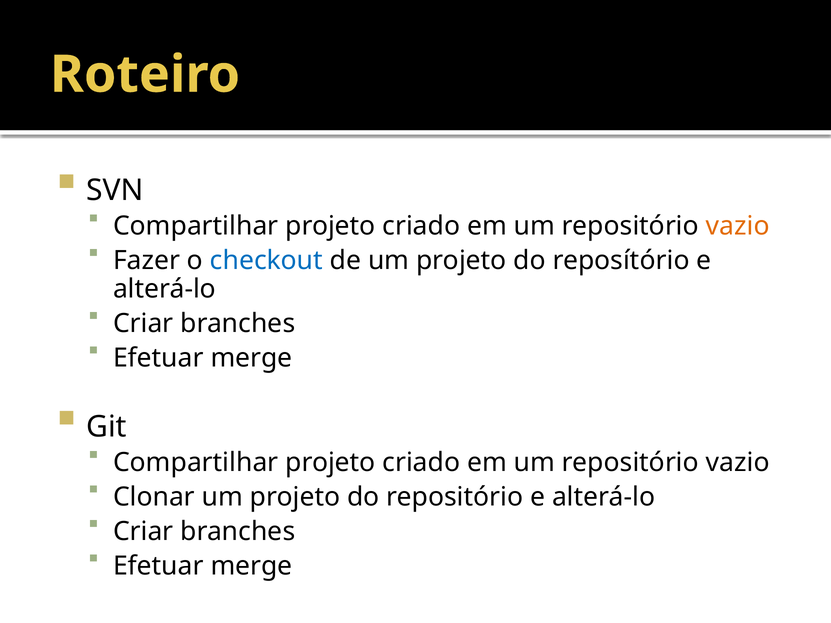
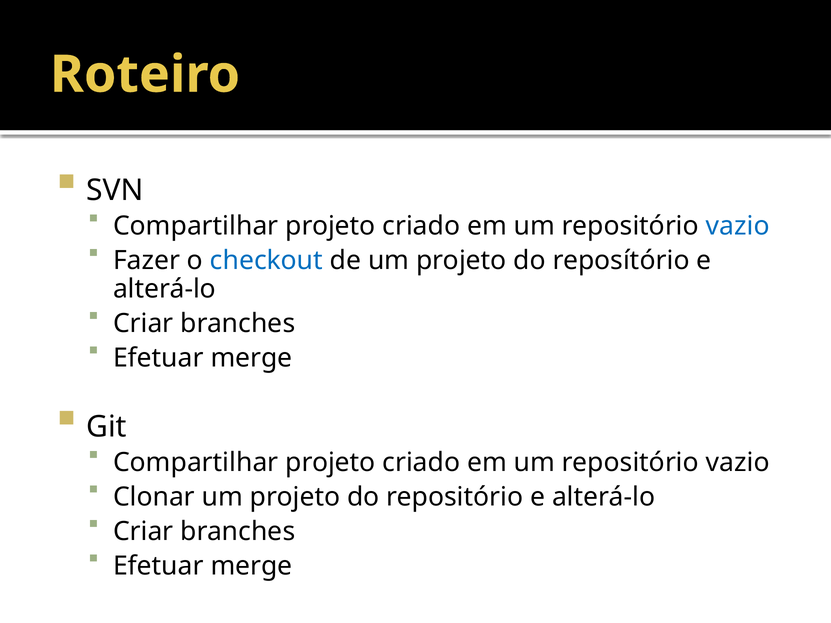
vazio at (738, 226) colour: orange -> blue
